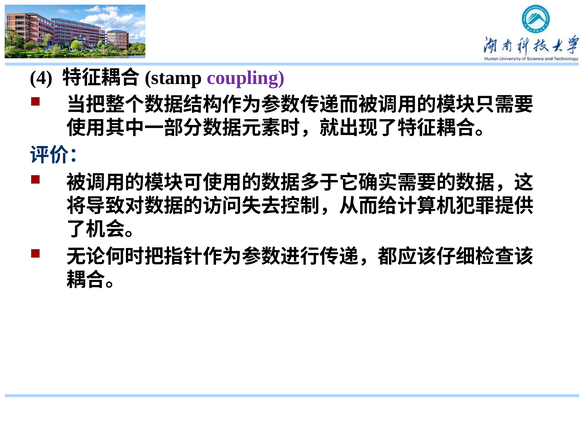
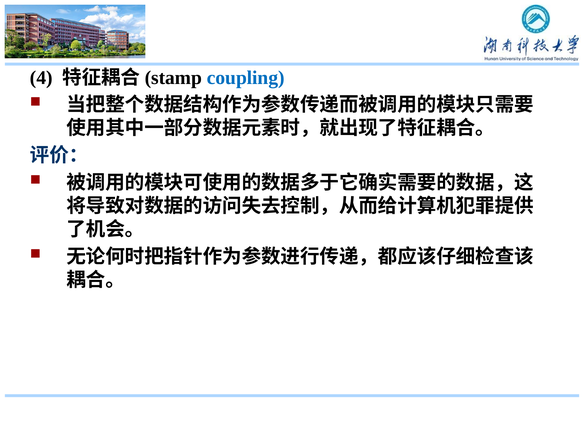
coupling colour: purple -> blue
